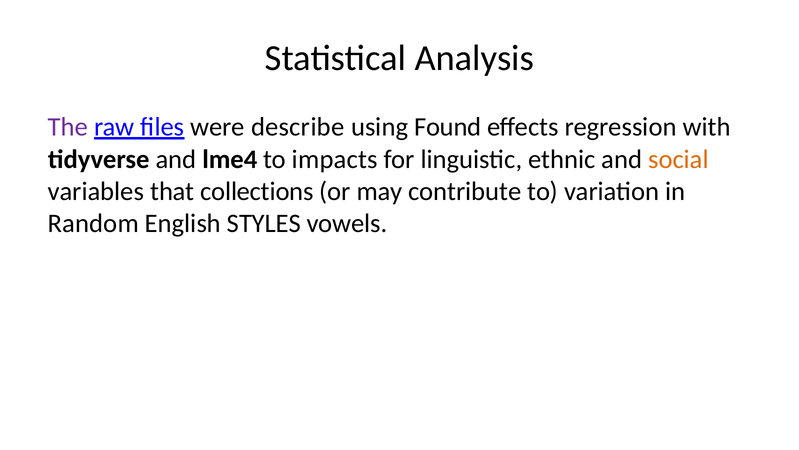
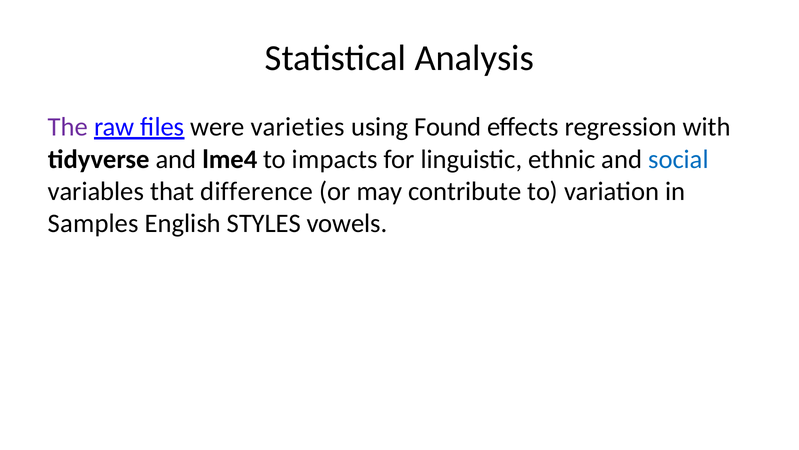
describe: describe -> varieties
social colour: orange -> blue
collections: collections -> difference
Random: Random -> Samples
